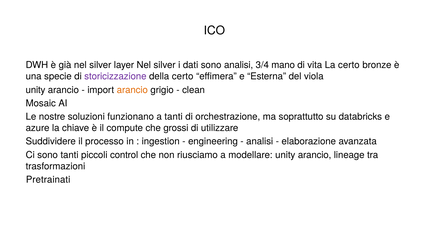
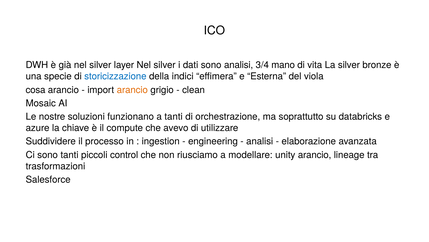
La certo: certo -> silver
storicizzazione colour: purple -> blue
della certo: certo -> indici
unity at (36, 90): unity -> cosa
grossi: grossi -> avevo
Pretrainati: Pretrainati -> Salesforce
